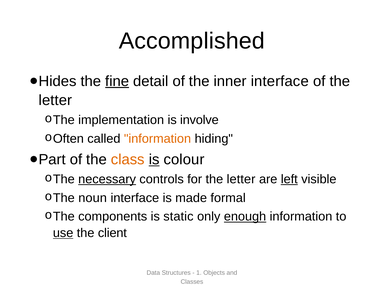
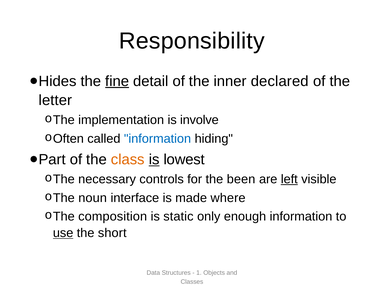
Accomplished: Accomplished -> Responsibility
inner interface: interface -> declared
information at (158, 139) colour: orange -> blue
colour: colour -> lowest
necessary underline: present -> none
for the letter: letter -> been
formal: formal -> where
components: components -> composition
enough underline: present -> none
client: client -> short
